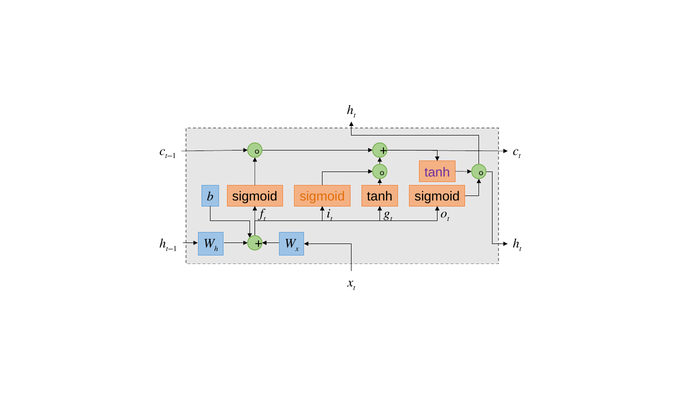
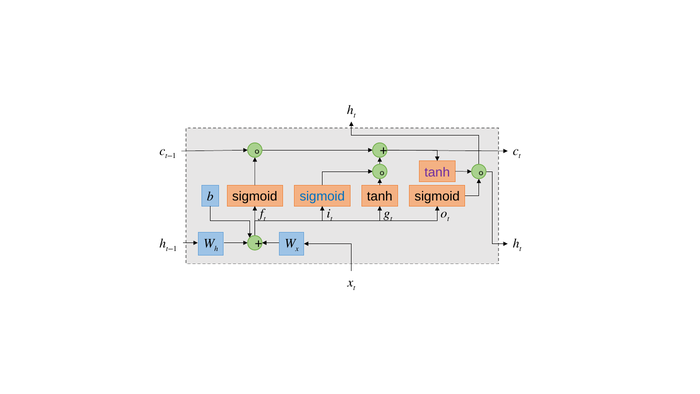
sigmoid at (322, 196) colour: orange -> blue
